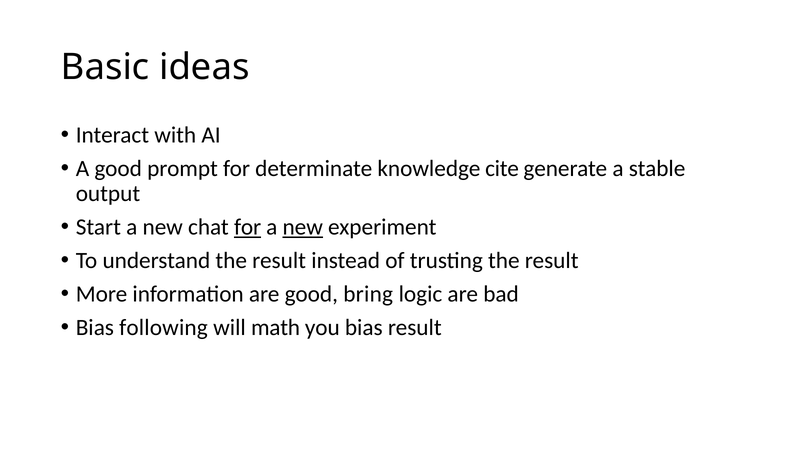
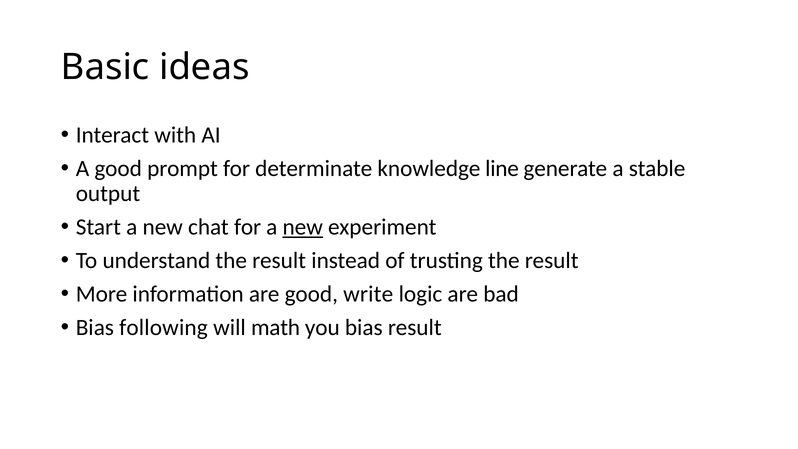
cite: cite -> line
for at (248, 227) underline: present -> none
bring: bring -> write
